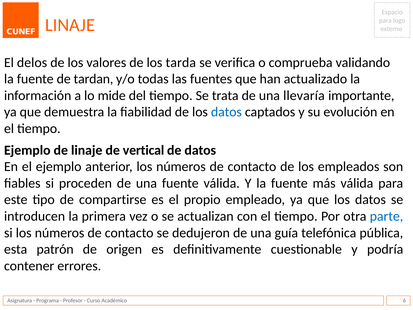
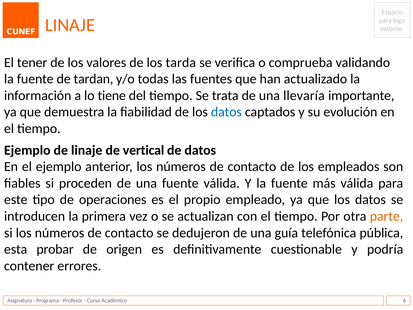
delos: delos -> tener
mide: mide -> tiene
compartirse: compartirse -> operaciones
parte colour: blue -> orange
patrón: patrón -> probar
